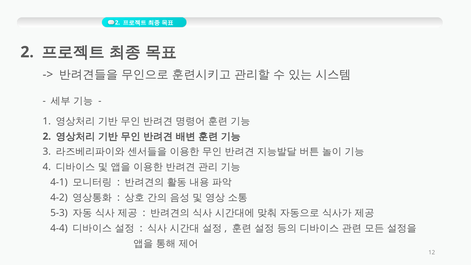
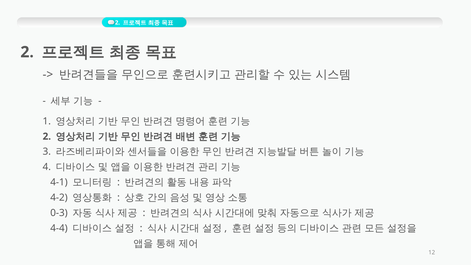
5-3: 5-3 -> 0-3
